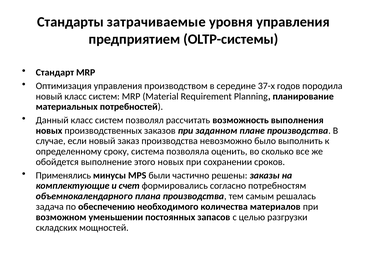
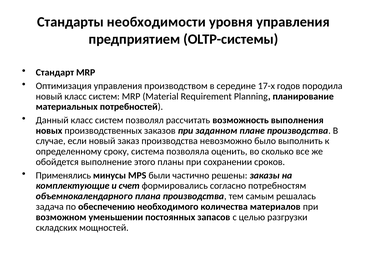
затрачиваемые: затрачиваемые -> необходимости
37-х: 37-х -> 17-х
этого новых: новых -> планы
